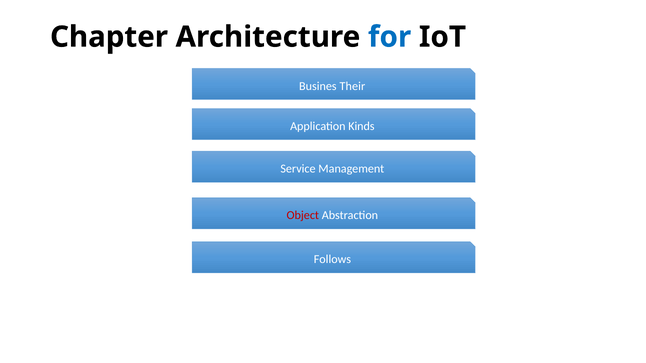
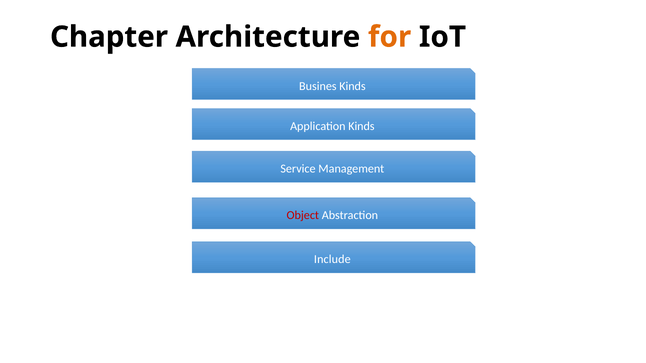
for colour: blue -> orange
Busines Their: Their -> Kinds
Follows: Follows -> Include
